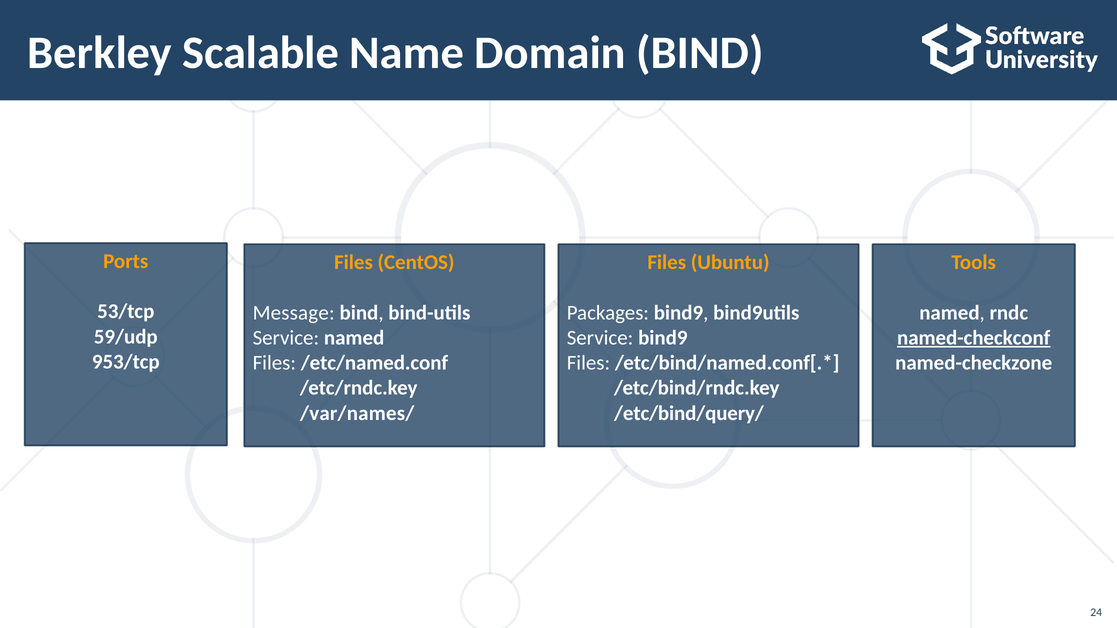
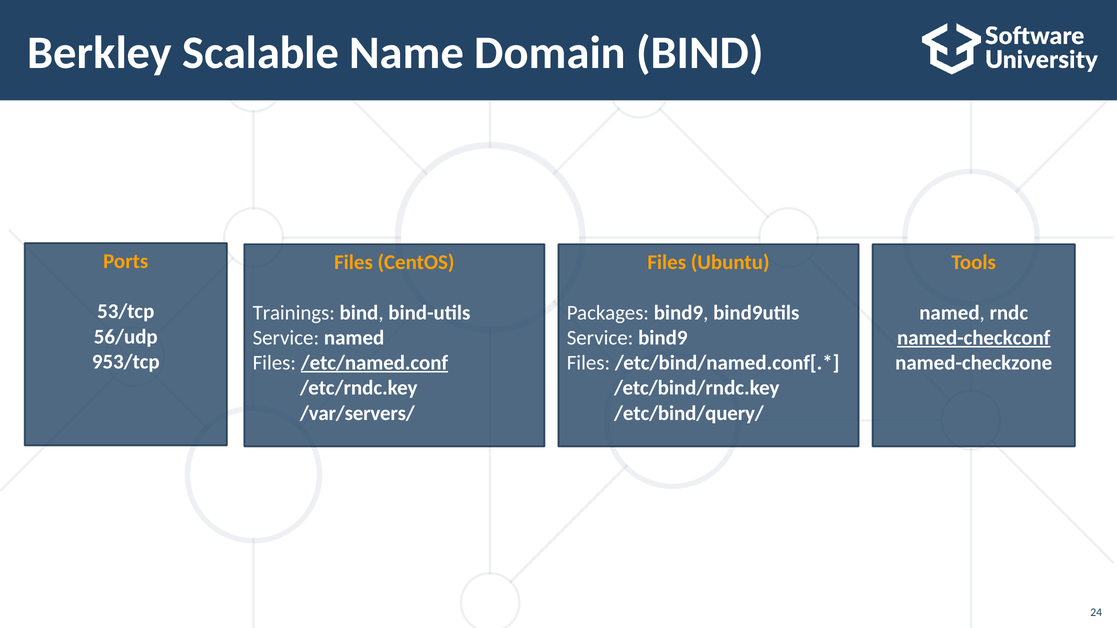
Message: Message -> Trainings
59/udp: 59/udp -> 56/udp
/etc/named.conf underline: none -> present
/var/names/: /var/names/ -> /var/servers/
